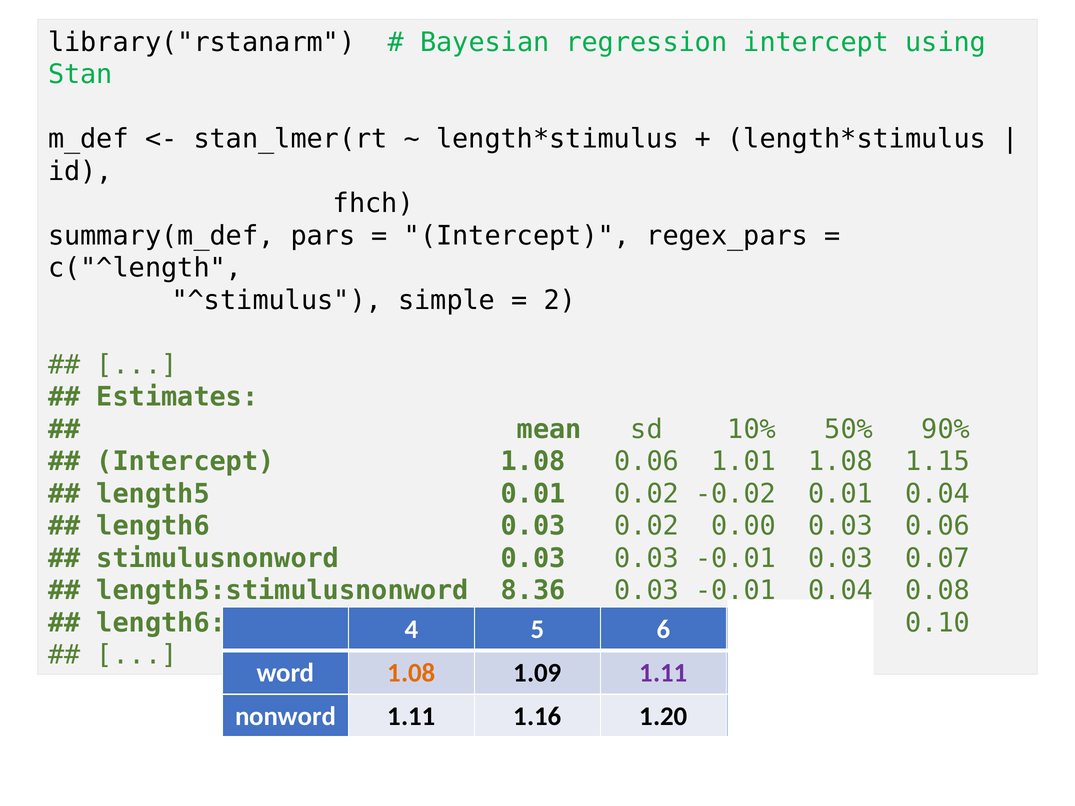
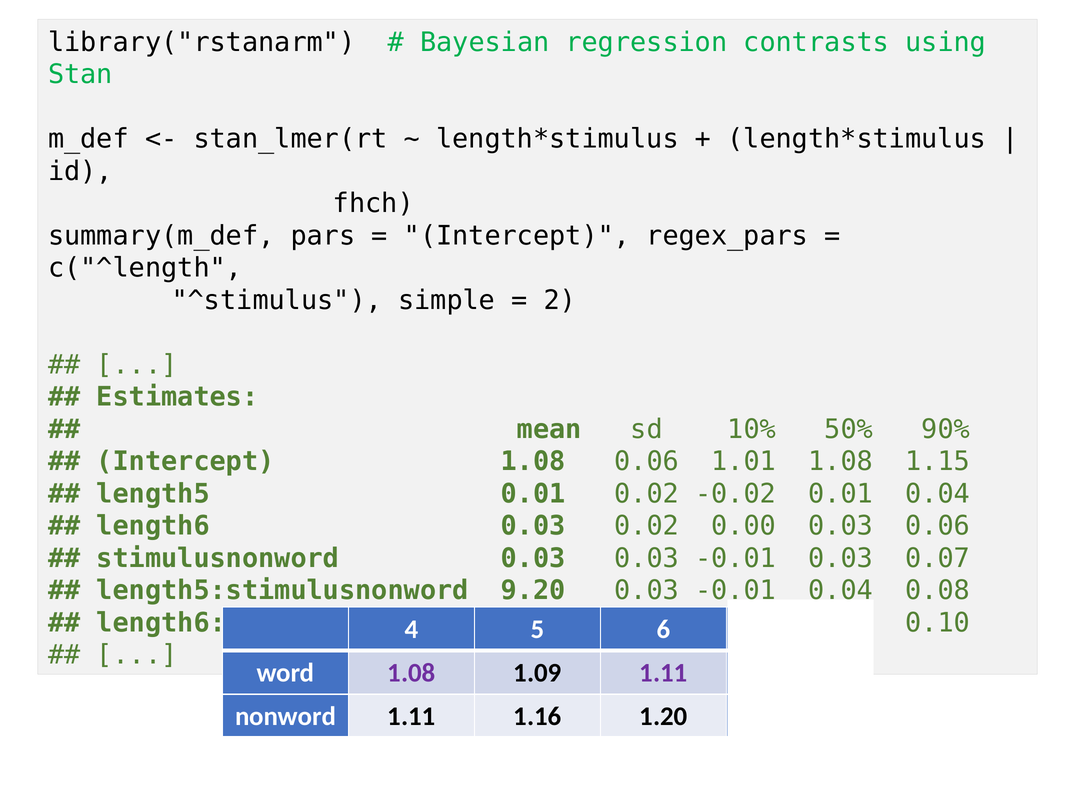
regression intercept: intercept -> contrasts
8.36: 8.36 -> 9.20
1.08 at (411, 673) colour: orange -> purple
